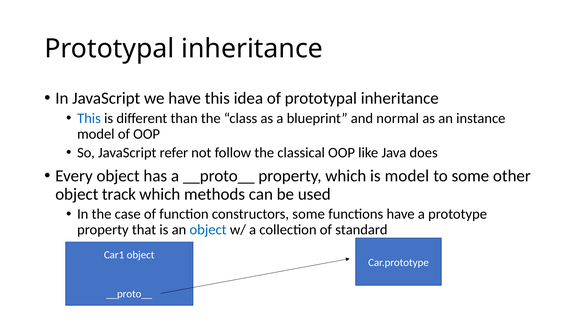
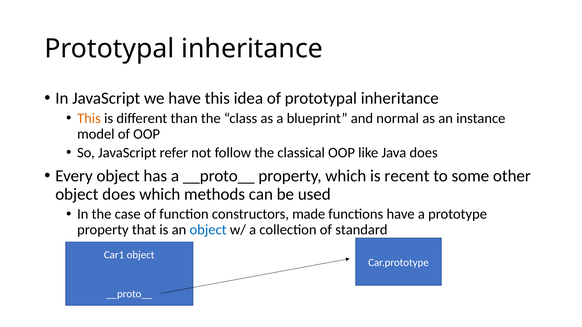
This at (89, 118) colour: blue -> orange
is model: model -> recent
object track: track -> does
constructors some: some -> made
